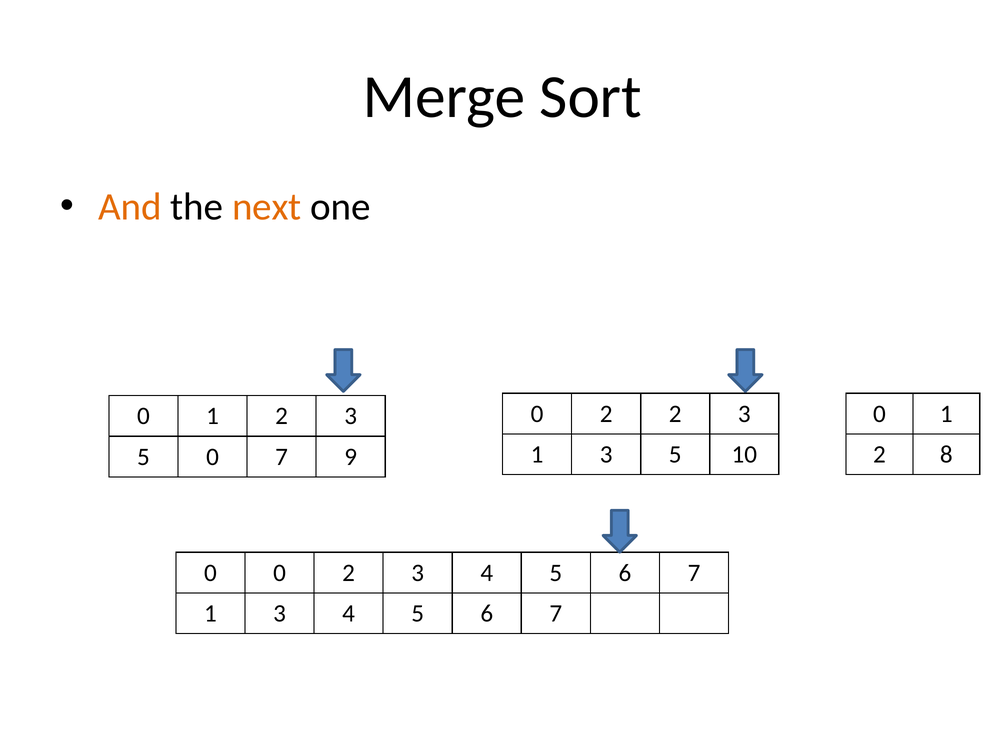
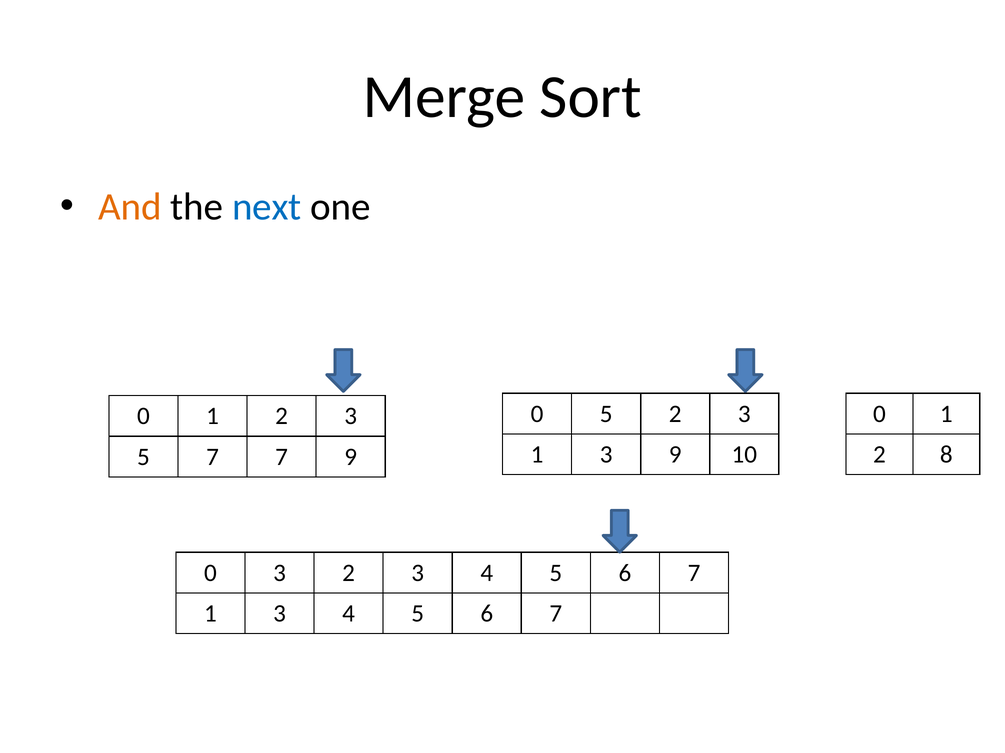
next colour: orange -> blue
2 at (606, 414): 2 -> 5
1 3 5: 5 -> 9
5 0: 0 -> 7
0 0: 0 -> 3
